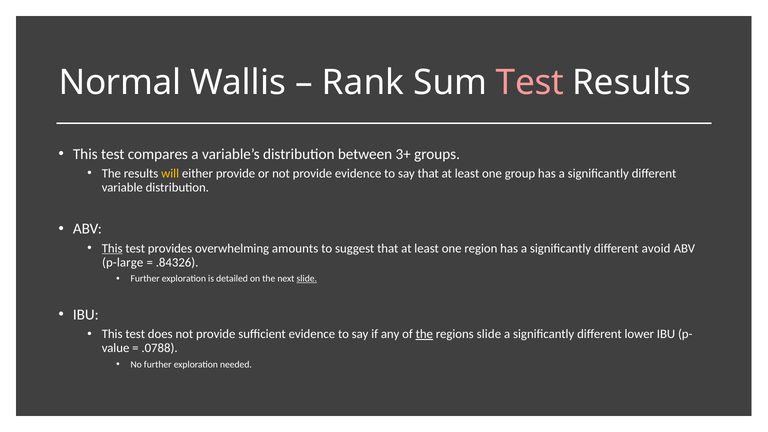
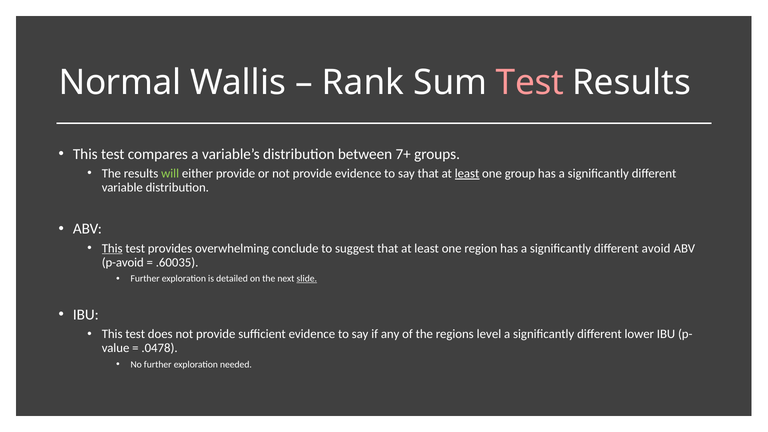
3+: 3+ -> 7+
will colour: yellow -> light green
least at (467, 173) underline: none -> present
amounts: amounts -> conclude
p-large: p-large -> p-avoid
.84326: .84326 -> .60035
the at (424, 334) underline: present -> none
regions slide: slide -> level
.0788: .0788 -> .0478
